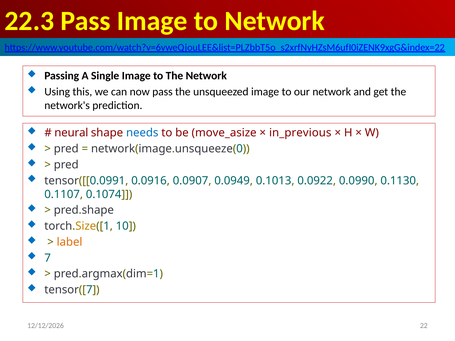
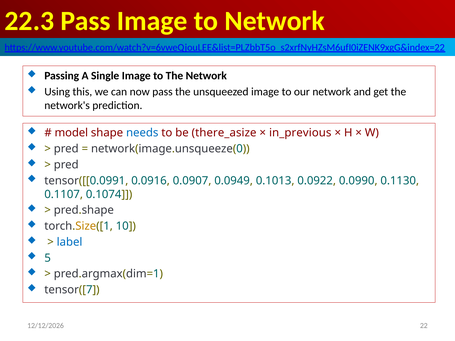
neural: neural -> model
move_asize: move_asize -> there_asize
label colour: orange -> blue
7: 7 -> 5
